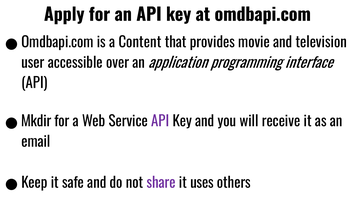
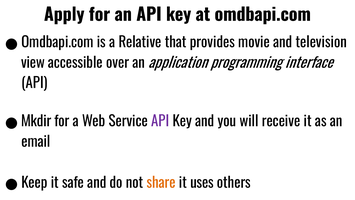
Content: Content -> Relative
user: user -> view
share colour: purple -> orange
